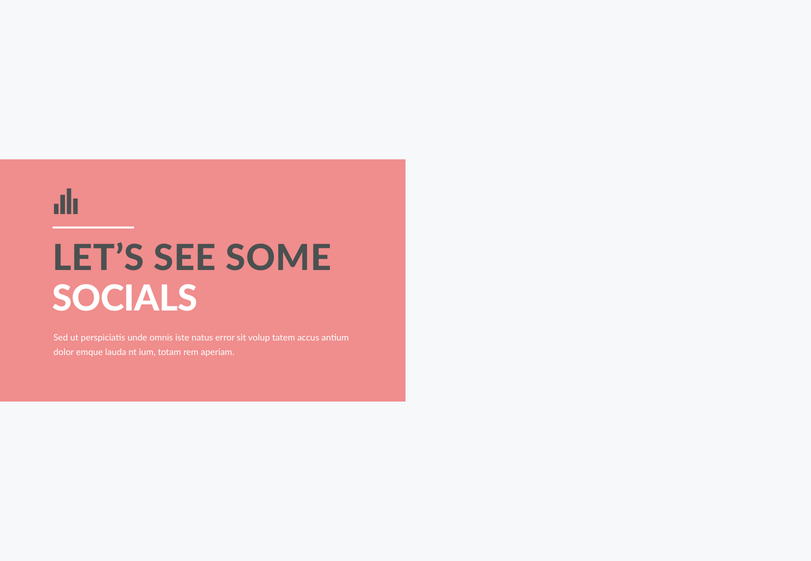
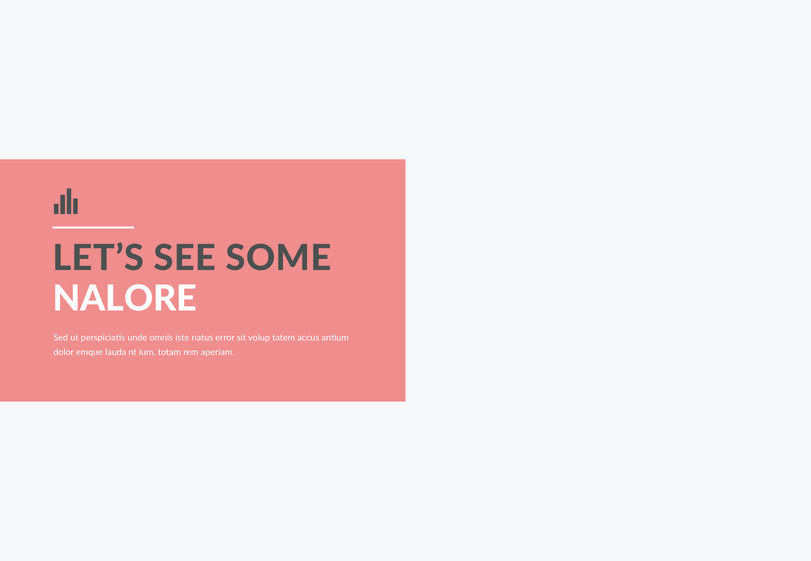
SOCIALS: SOCIALS -> NALORE
